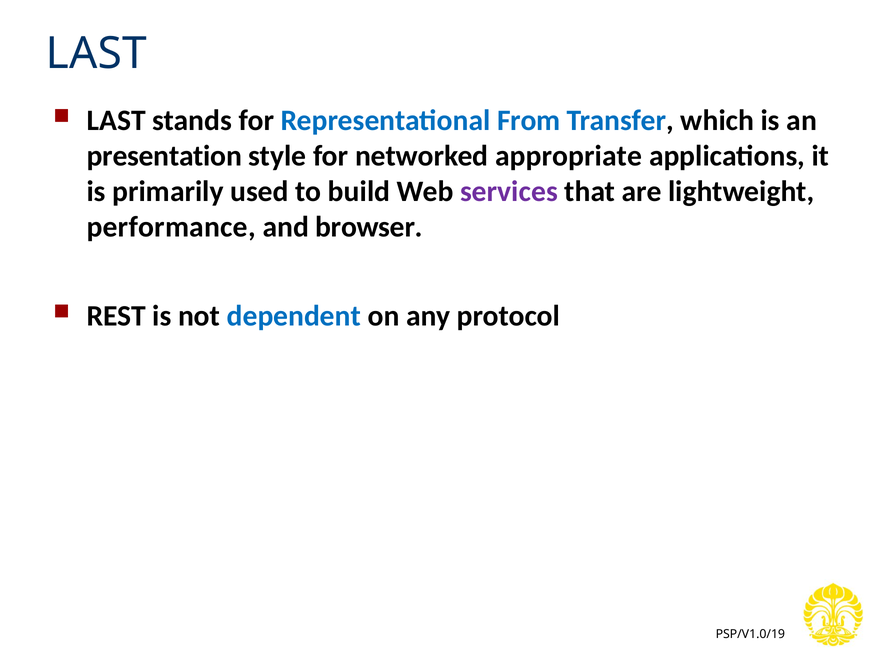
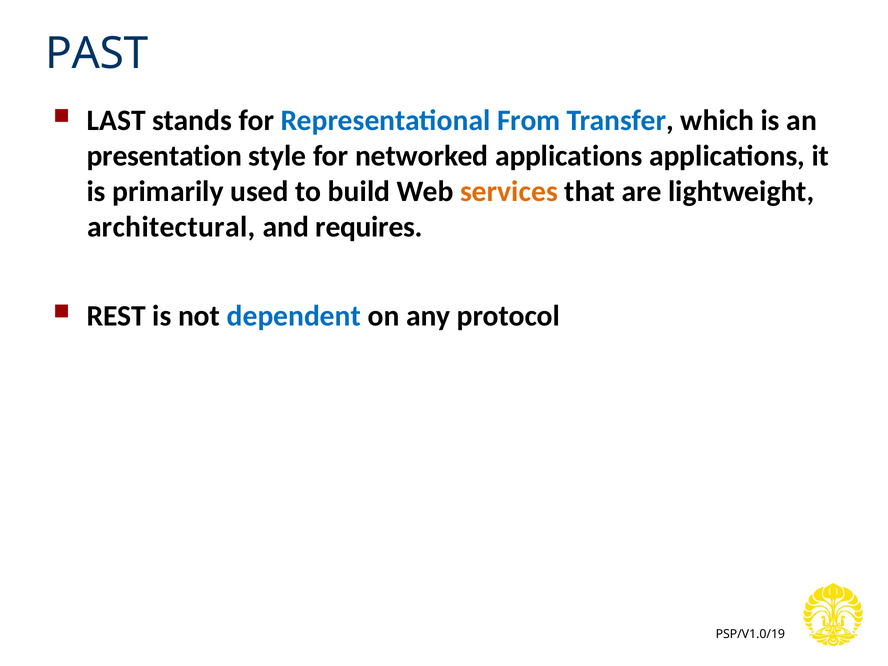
LAST at (96, 53): LAST -> PAST
networked appropriate: appropriate -> applications
services colour: purple -> orange
performance: performance -> architectural
browser: browser -> requires
